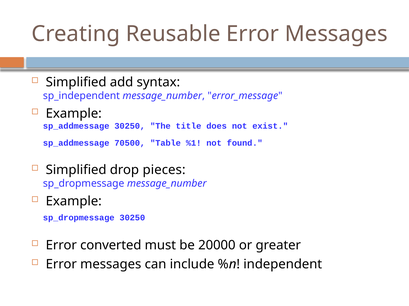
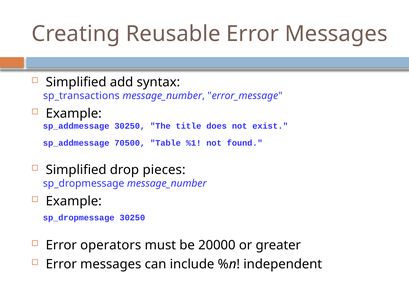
sp_independent: sp_independent -> sp_transactions
converted: converted -> operators
